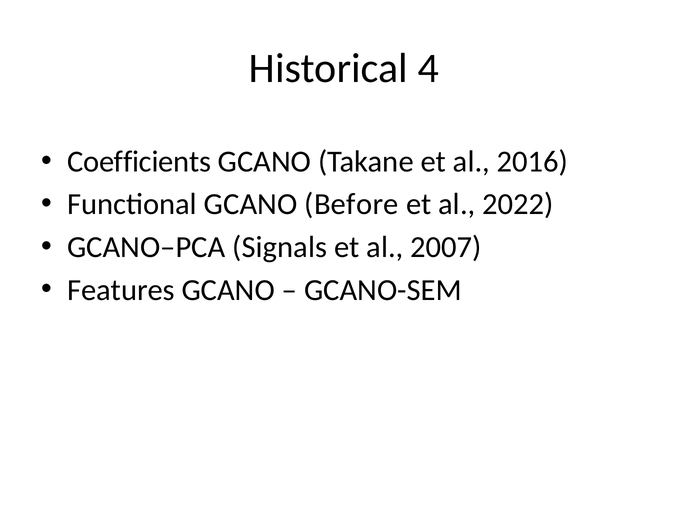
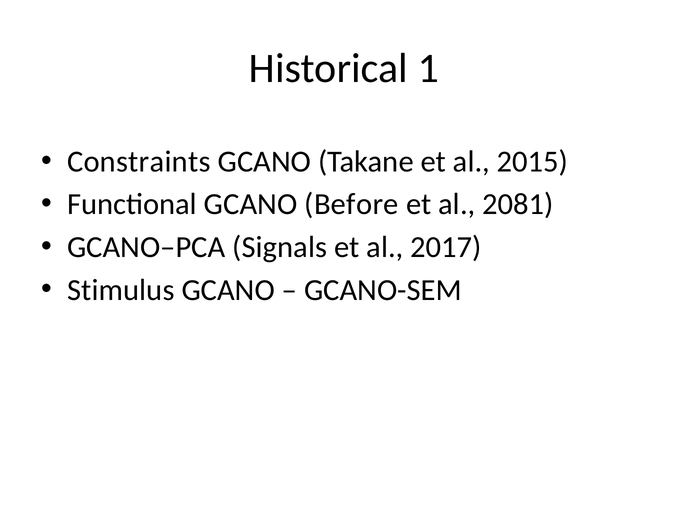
4: 4 -> 1
Coefficients: Coefficients -> Constraints
2016: 2016 -> 2015
2022: 2022 -> 2081
2007: 2007 -> 2017
Features: Features -> Stimulus
